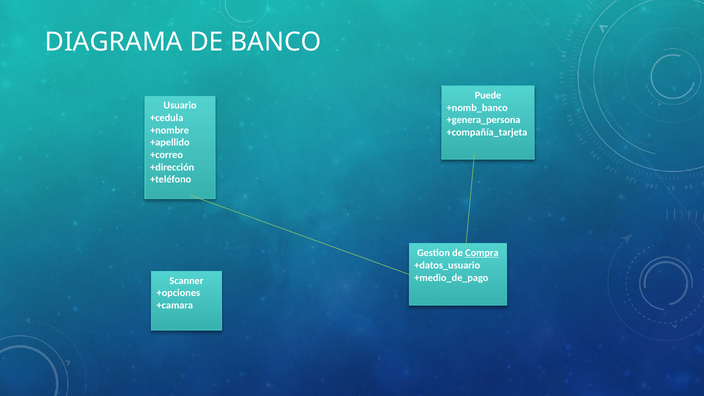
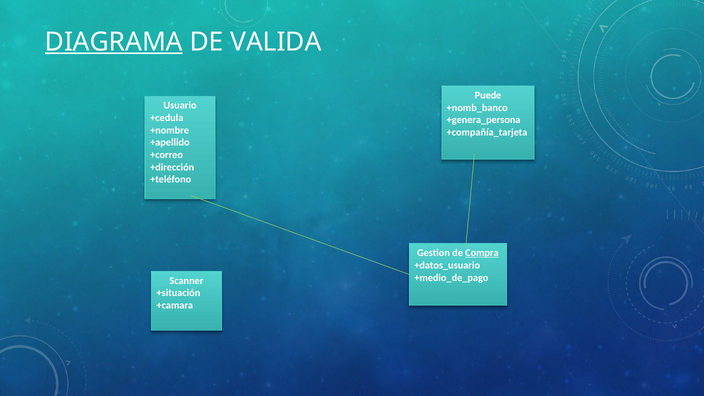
DIAGRAMA underline: none -> present
BANCO: BANCO -> VALIDA
+opciones: +opciones -> +situación
